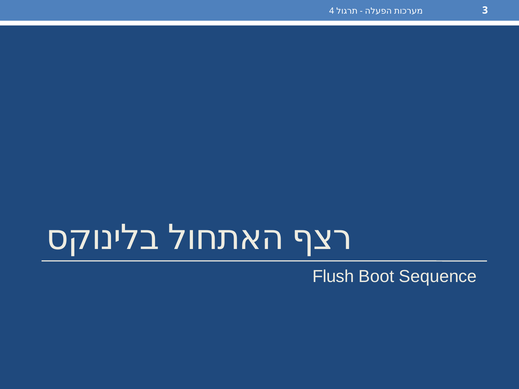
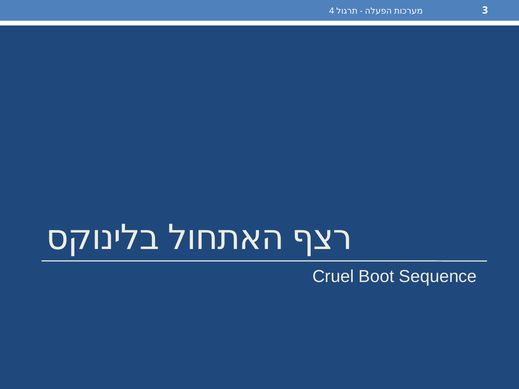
Flush: Flush -> Cruel
